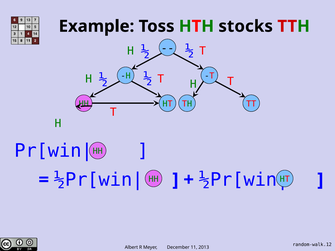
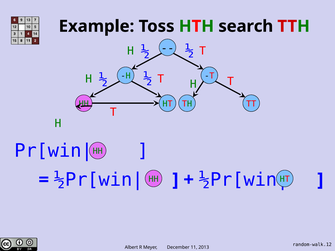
stocks: stocks -> search
